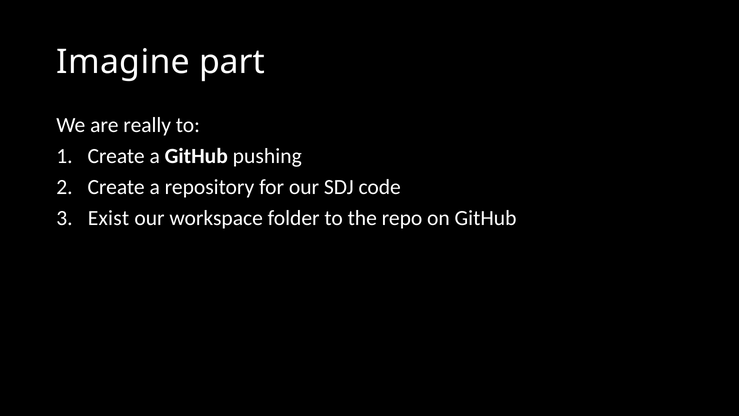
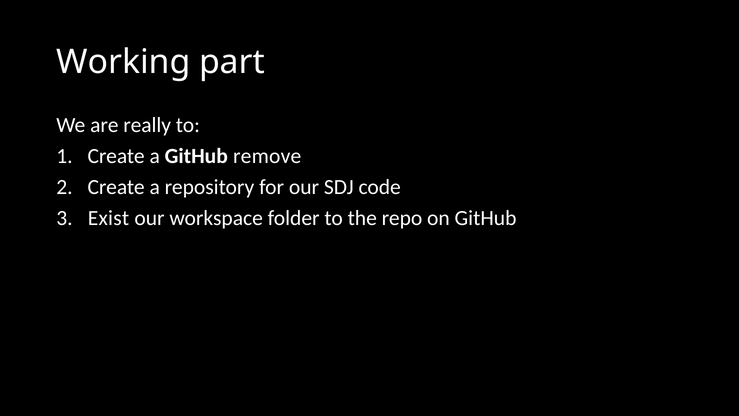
Imagine: Imagine -> Working
pushing: pushing -> remove
